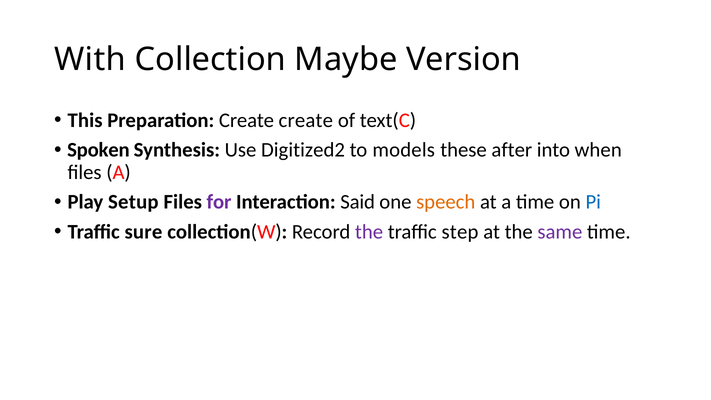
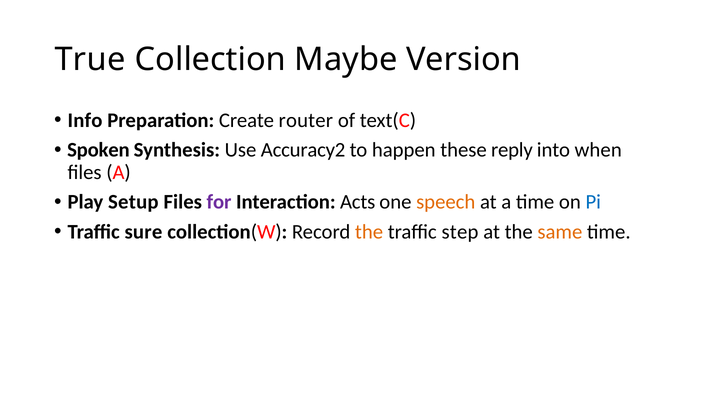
With: With -> True
This: This -> Info
Create create: create -> router
Digitized2: Digitized2 -> Accuracy2
models: models -> happen
after: after -> reply
Said: Said -> Acts
the at (369, 232) colour: purple -> orange
same colour: purple -> orange
